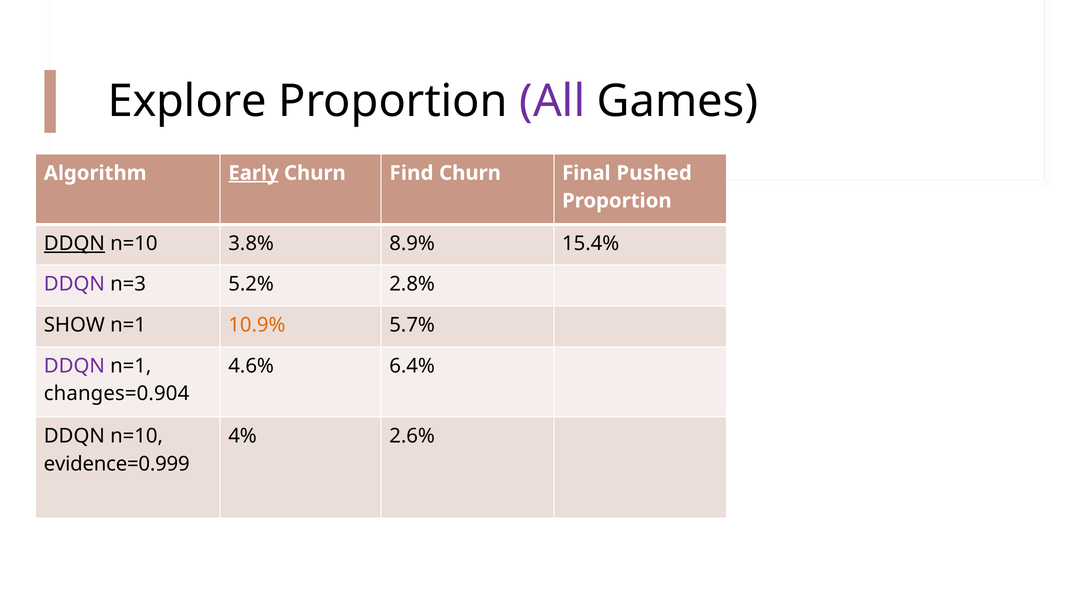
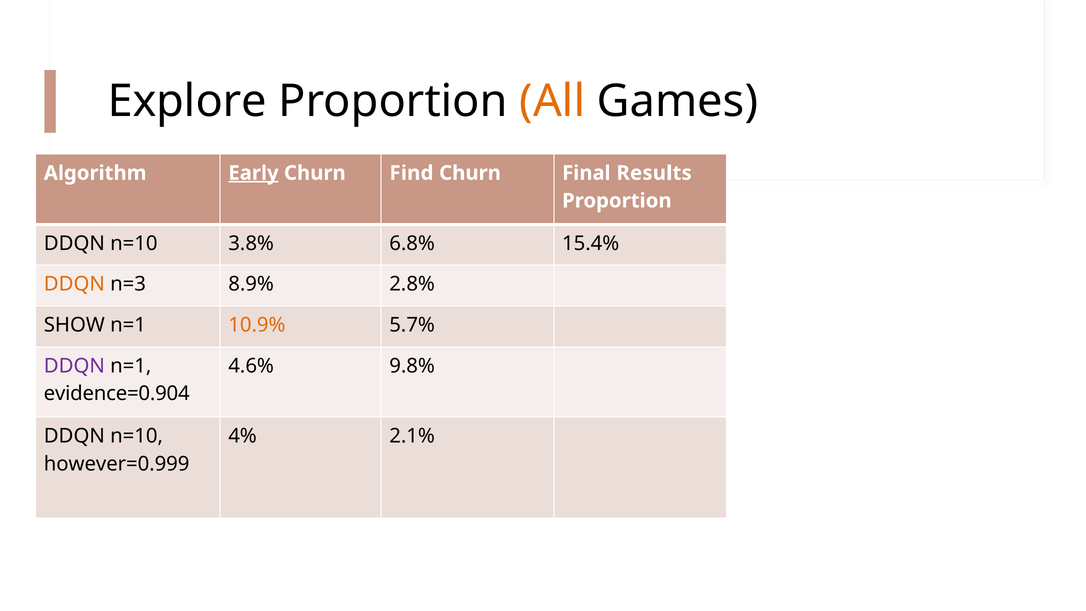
All colour: purple -> orange
Pushed: Pushed -> Results
DDQN at (74, 243) underline: present -> none
8.9%: 8.9% -> 6.8%
DDQN at (74, 284) colour: purple -> orange
5.2%: 5.2% -> 8.9%
6.4%: 6.4% -> 9.8%
changes=0.904: changes=0.904 -> evidence=0.904
2.6%: 2.6% -> 2.1%
evidence=0.999: evidence=0.999 -> however=0.999
